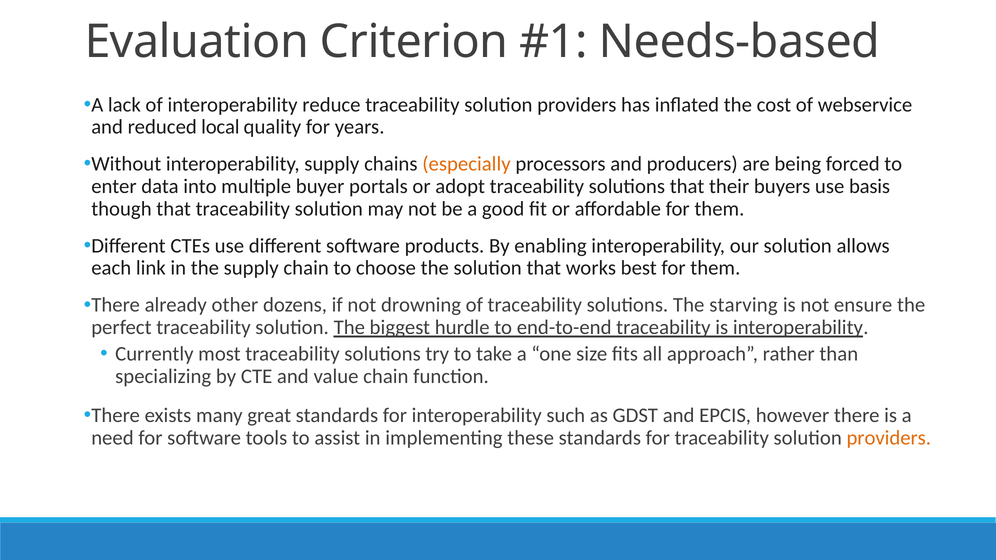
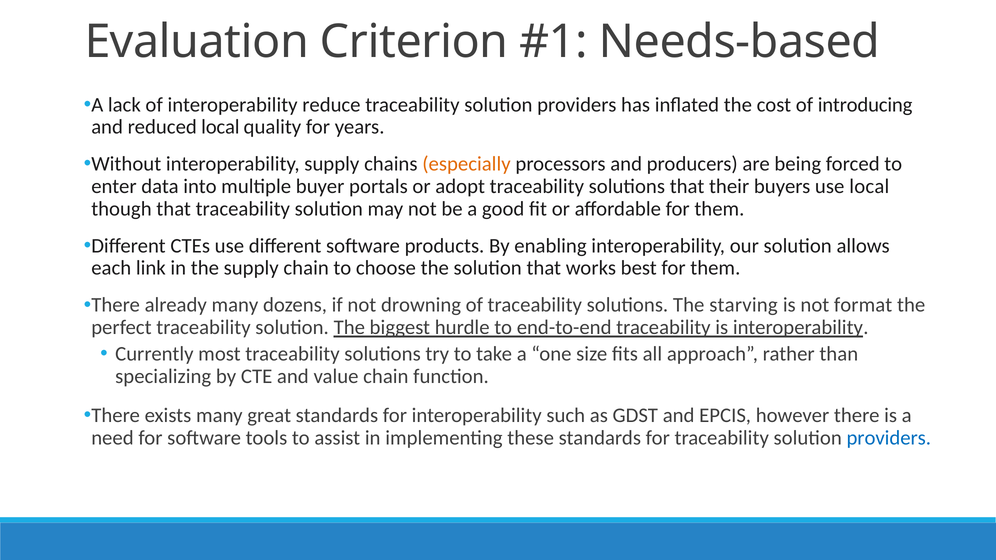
webservice: webservice -> introducing
use basis: basis -> local
already other: other -> many
ensure: ensure -> format
providers at (889, 438) colour: orange -> blue
